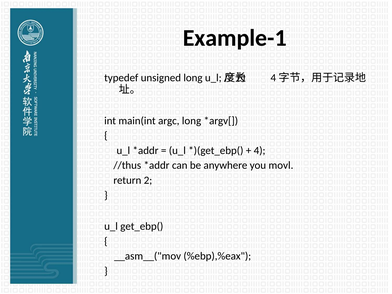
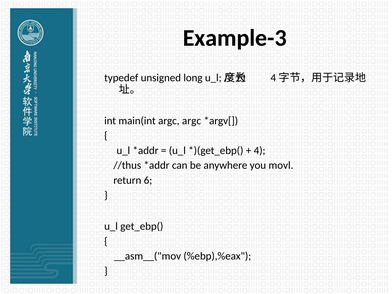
Example-1: Example-1 -> Example-3
argc long: long -> argc
2: 2 -> 6
